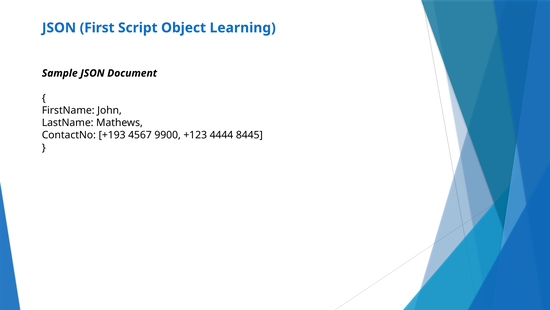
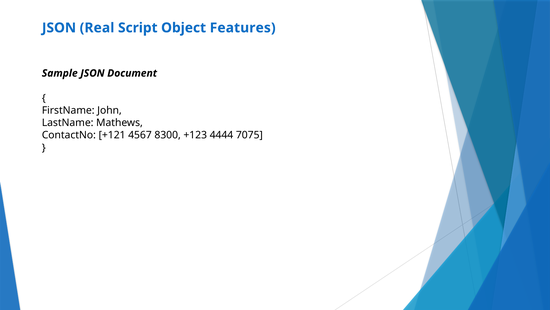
First: First -> Real
Learning: Learning -> Features
+193: +193 -> +121
9900: 9900 -> 8300
8445: 8445 -> 7075
